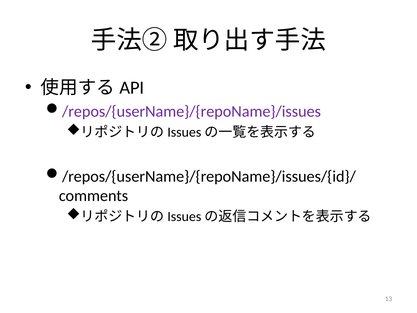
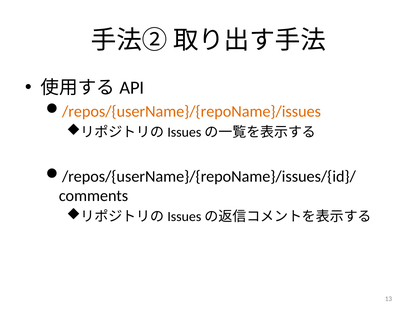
/repos/{userName}/{repoName}/issues colour: purple -> orange
